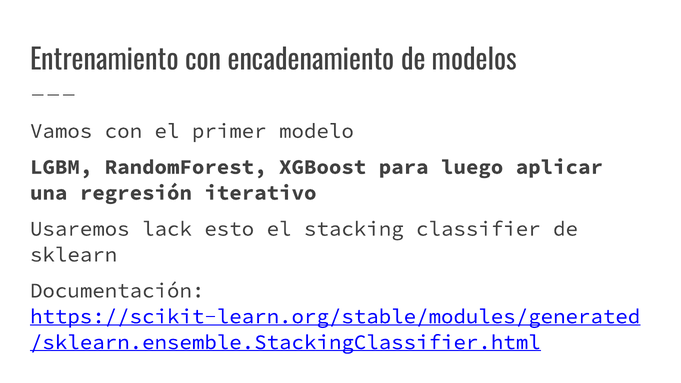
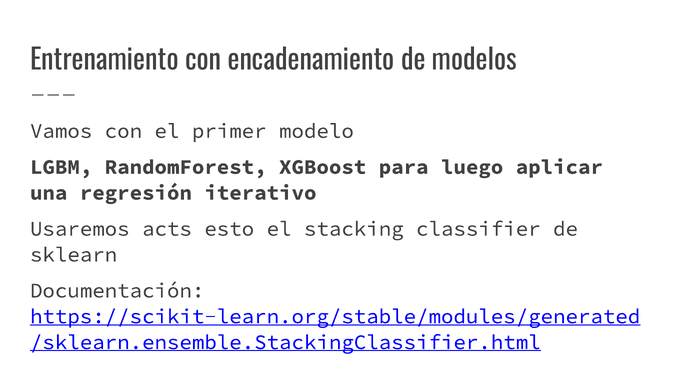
lack: lack -> acts
